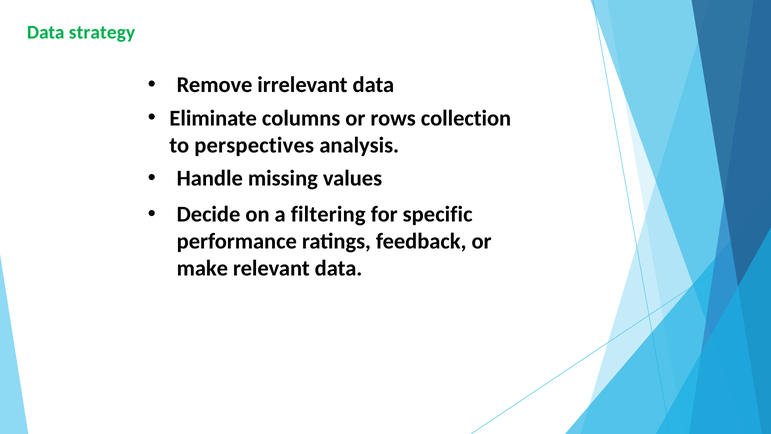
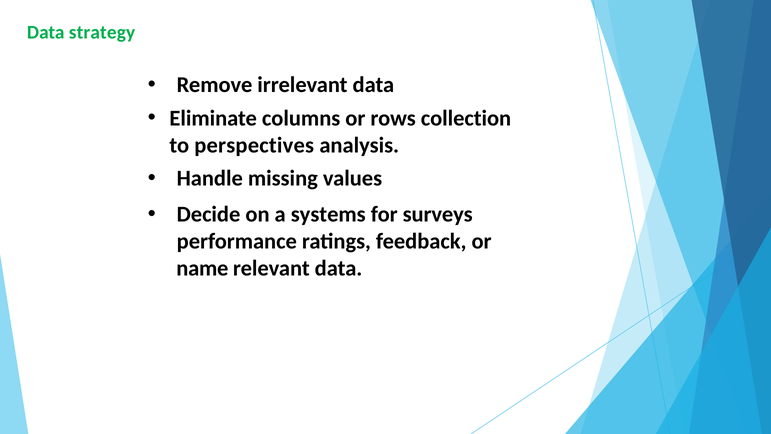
filtering: filtering -> systems
specific: specific -> surveys
make: make -> name
